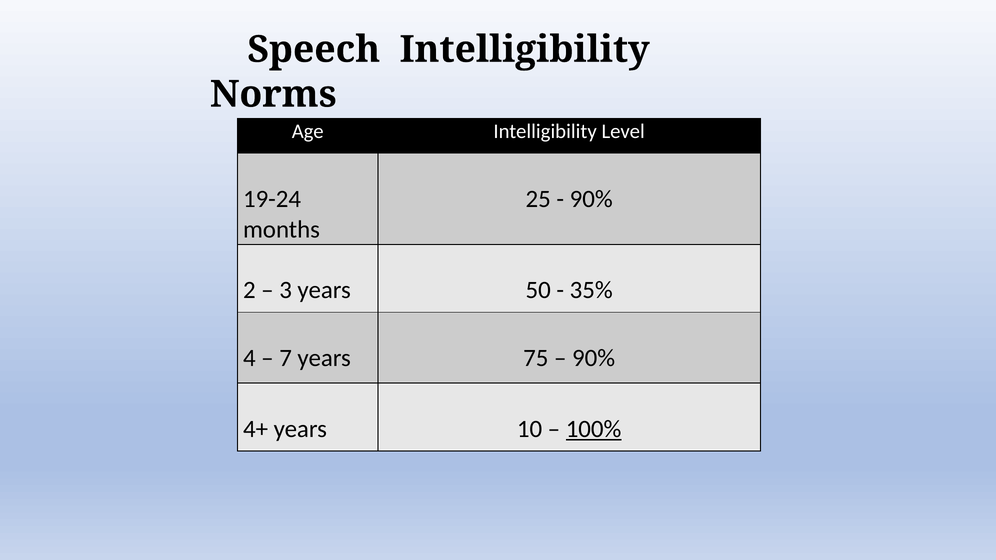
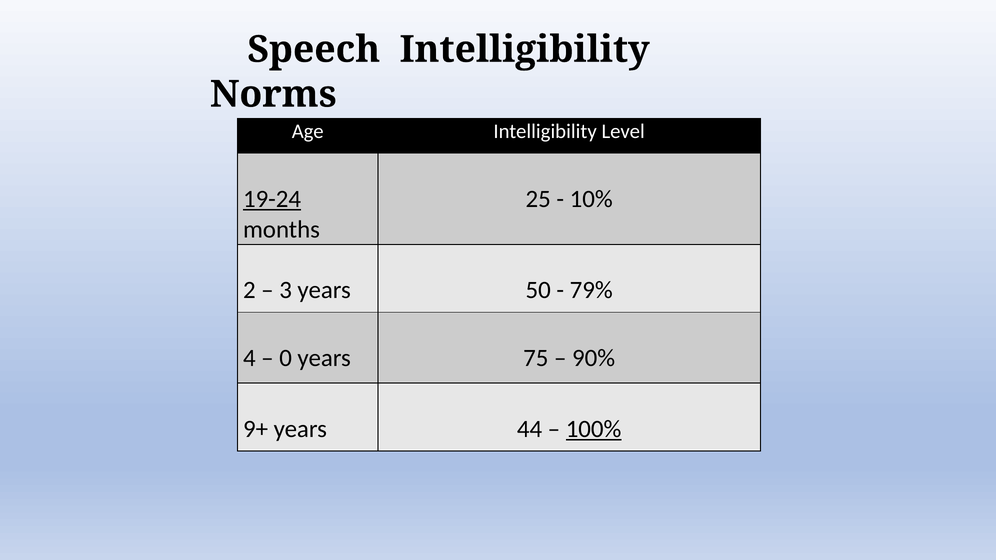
19-24 underline: none -> present
90% at (591, 199): 90% -> 10%
35%: 35% -> 79%
7: 7 -> 0
4+: 4+ -> 9+
10: 10 -> 44
